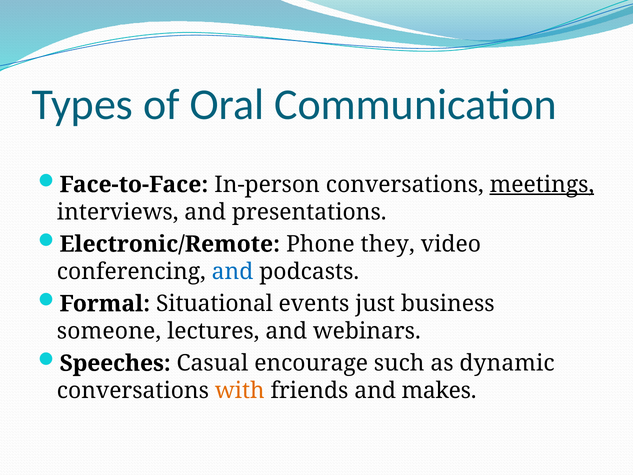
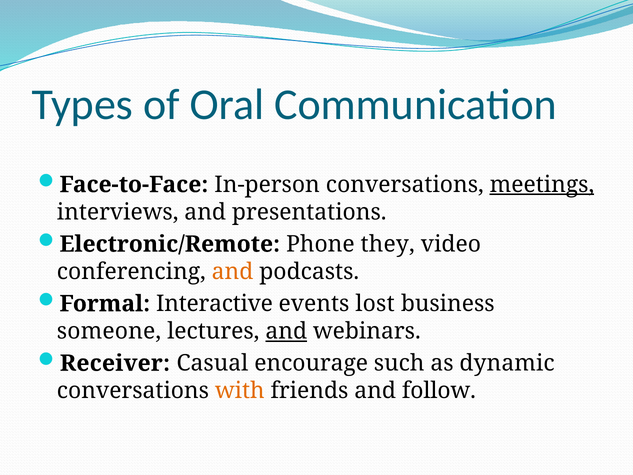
and at (233, 272) colour: blue -> orange
Situational: Situational -> Interactive
just: just -> lost
and at (286, 331) underline: none -> present
Speeches: Speeches -> Receiver
makes: makes -> follow
